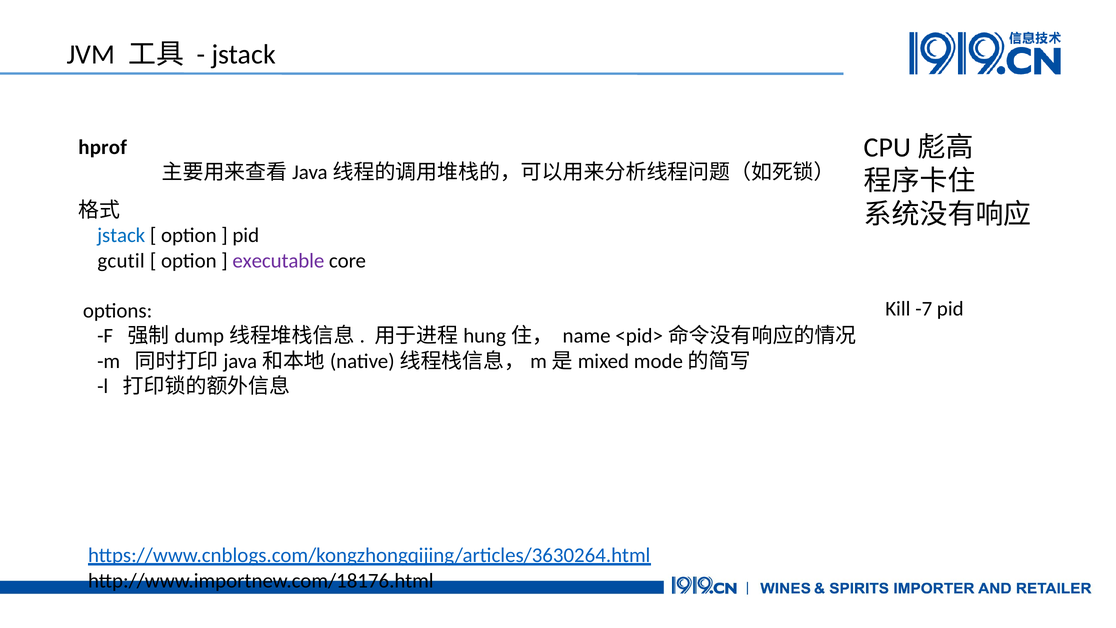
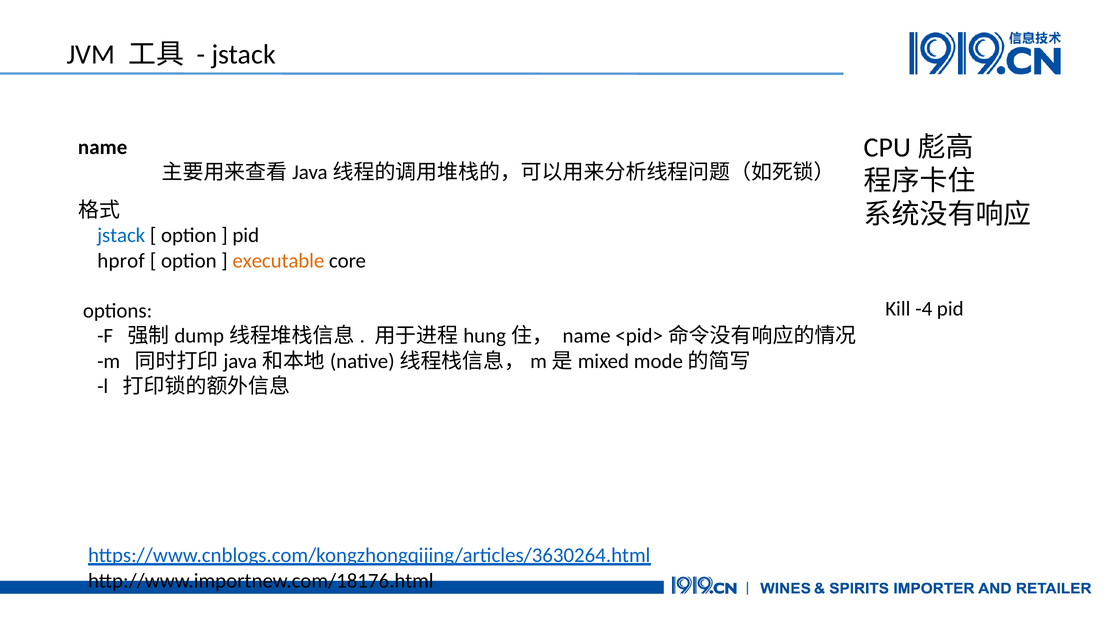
hprof at (103, 147): hprof -> name
gcutil: gcutil -> hprof
executable colour: purple -> orange
-7: -7 -> -4
